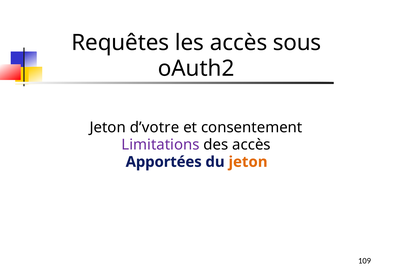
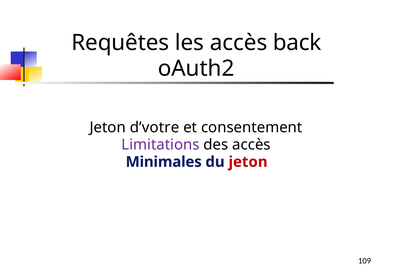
sous: sous -> back
Apportées: Apportées -> Minimales
jeton at (248, 162) colour: orange -> red
